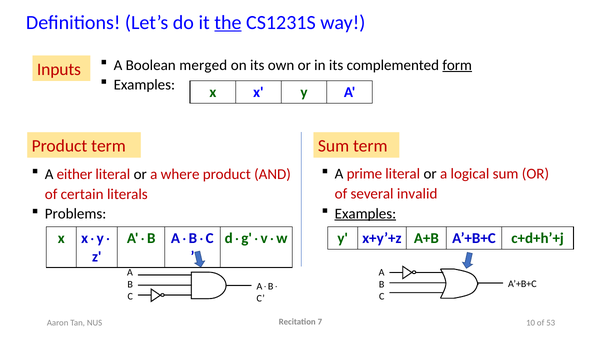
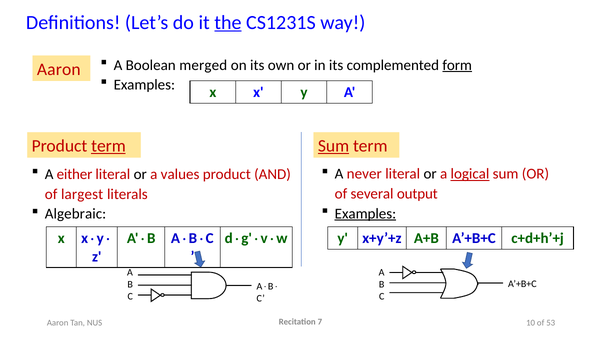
Inputs at (59, 69): Inputs -> Aaron
term at (109, 146) underline: none -> present
Sum at (334, 146) underline: none -> present
prime: prime -> never
logical underline: none -> present
where: where -> values
invalid: invalid -> output
certain: certain -> largest
Problems: Problems -> Algebraic
